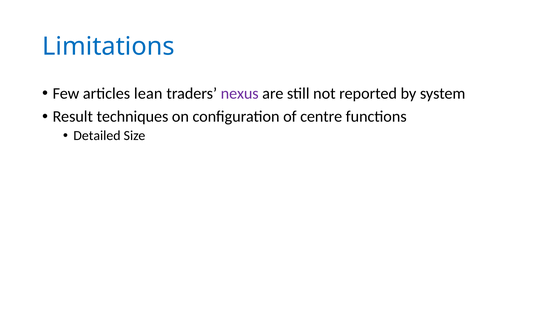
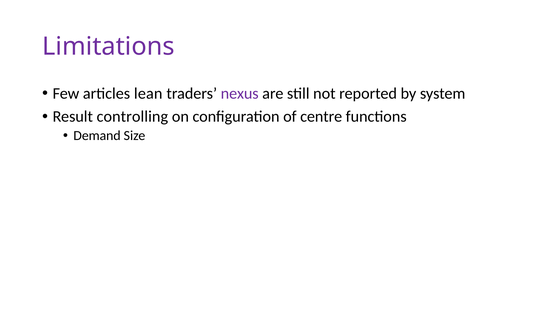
Limitations colour: blue -> purple
techniques: techniques -> controlling
Detailed: Detailed -> Demand
